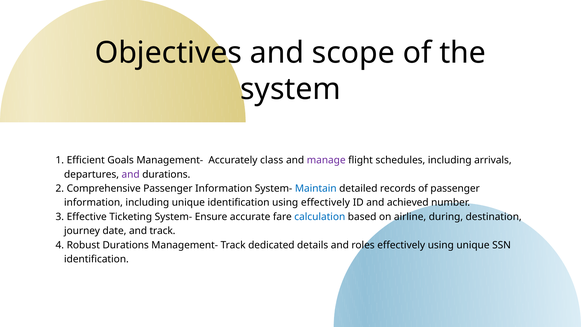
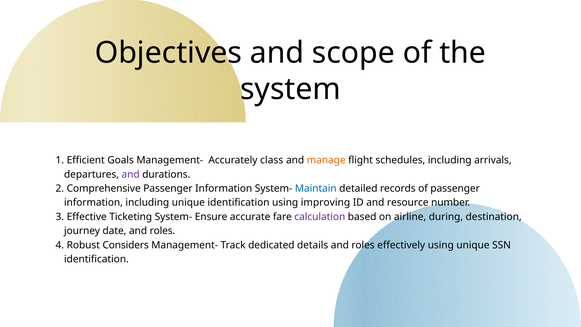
manage colour: purple -> orange
using effectively: effectively -> improving
achieved: achieved -> resource
calculation colour: blue -> purple
date and track: track -> roles
Robust Durations: Durations -> Considers
